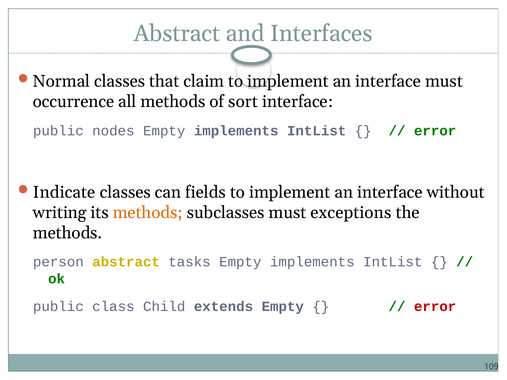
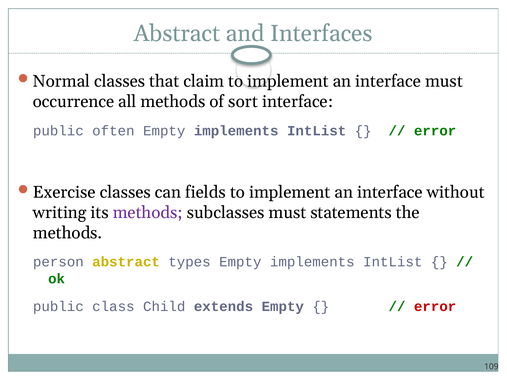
nodes: nodes -> often
Indicate: Indicate -> Exercise
methods at (148, 213) colour: orange -> purple
exceptions: exceptions -> statements
tasks: tasks -> types
